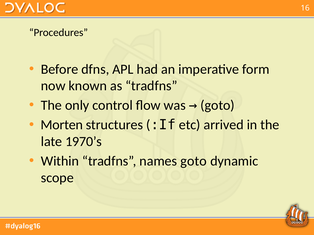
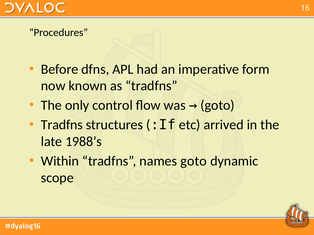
Morten at (62, 125): Morten -> Tradfns
1970’s: 1970’s -> 1988’s
